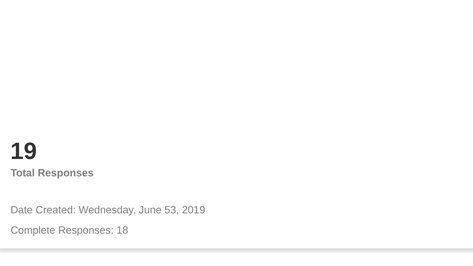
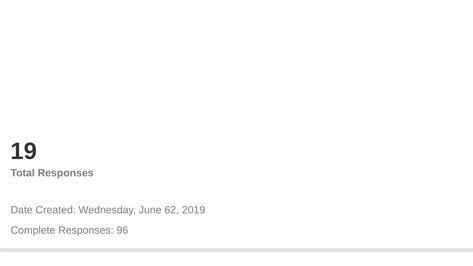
53: 53 -> 62
18: 18 -> 96
